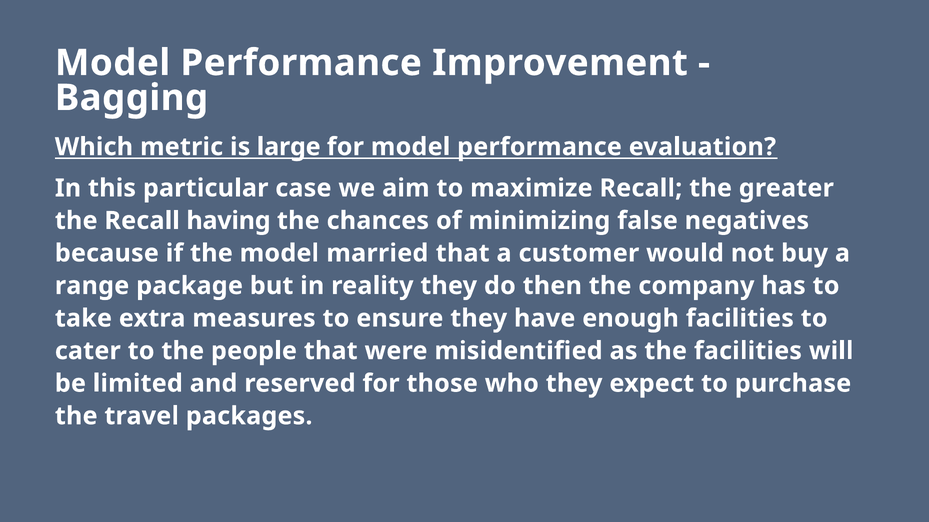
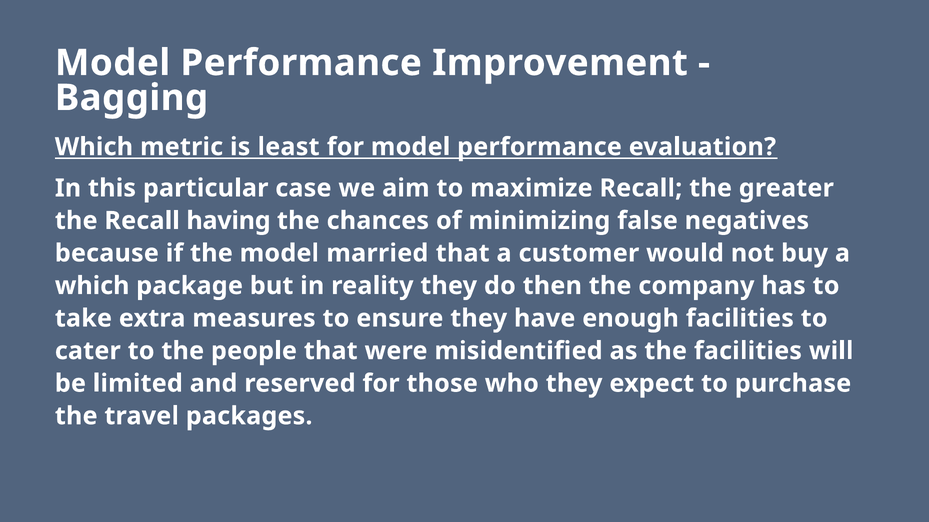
large: large -> least
range at (92, 286): range -> which
